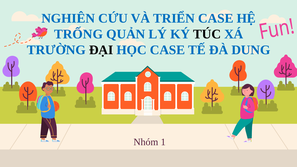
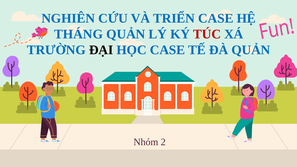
TRỐNG: TRỐNG -> THÁNG
TÚC colour: black -> red
ĐÀ DUNG: DUNG -> QUẢN
1: 1 -> 2
